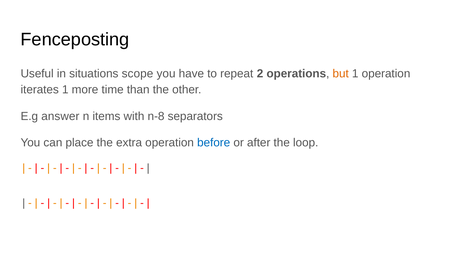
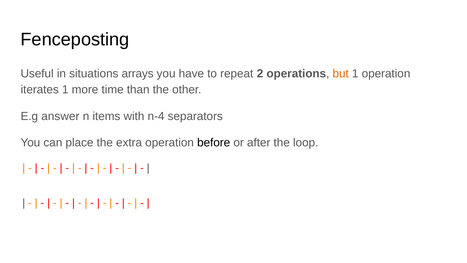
scope: scope -> arrays
n-8: n-8 -> n-4
before colour: blue -> black
